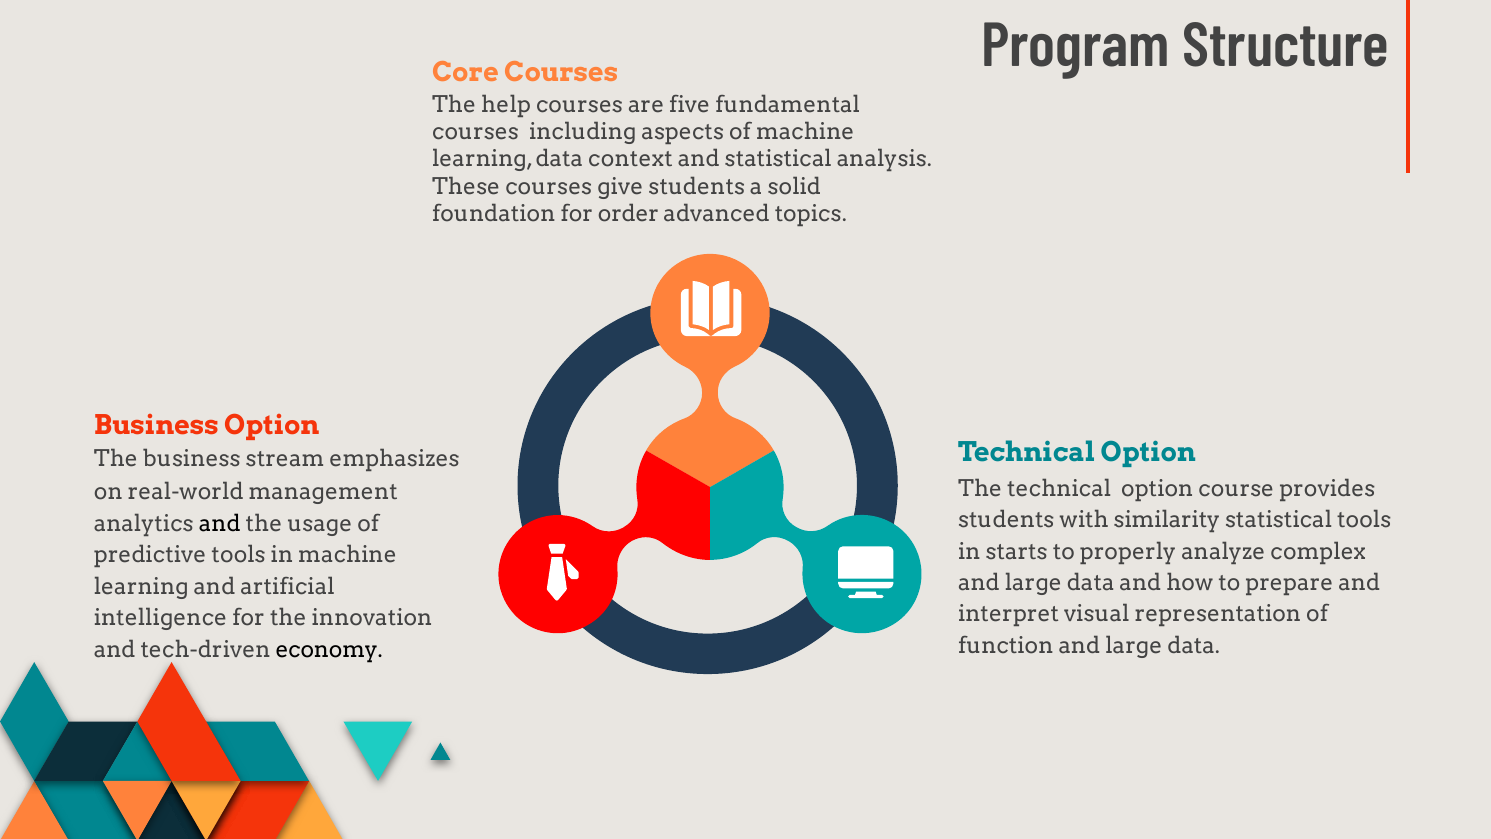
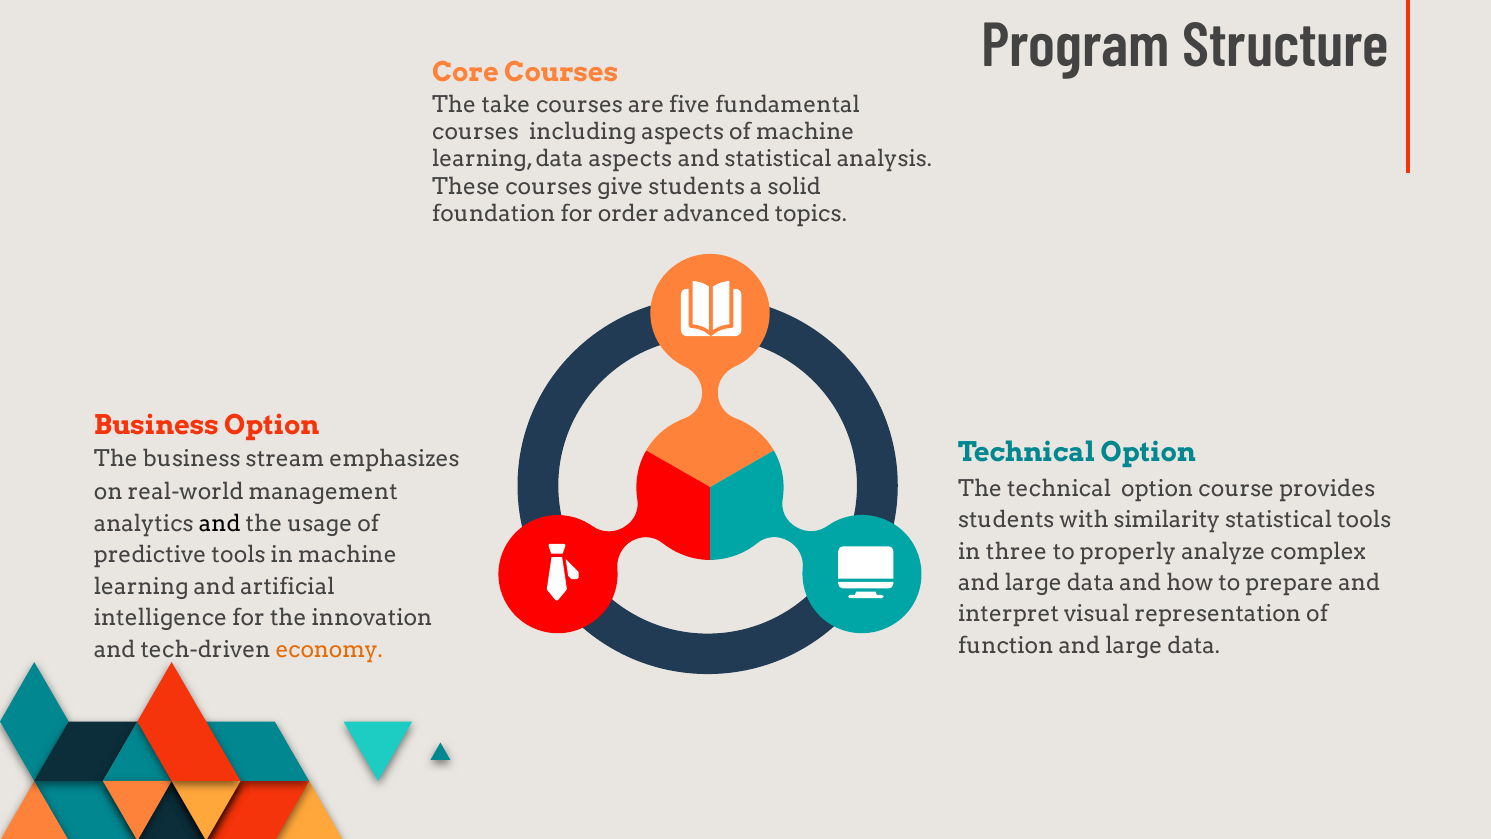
help: help -> take
data context: context -> aspects
starts: starts -> three
economy colour: black -> orange
